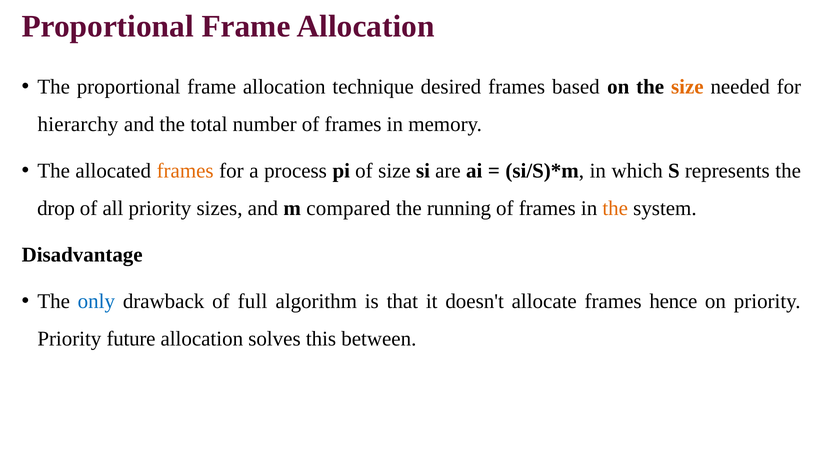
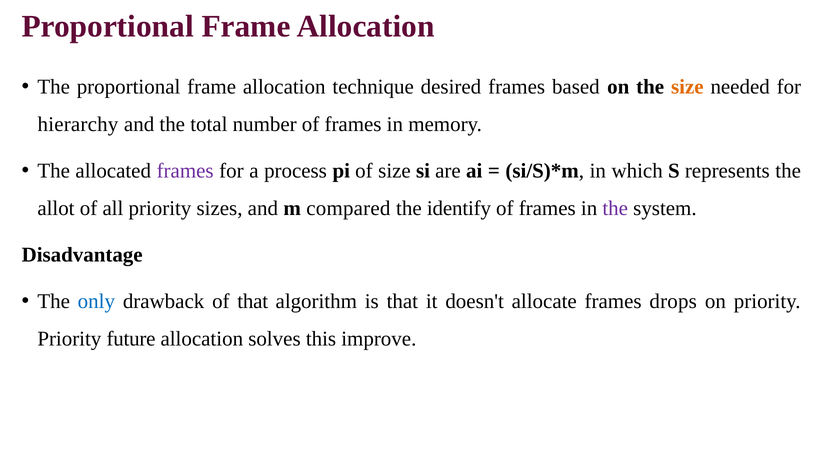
frames at (185, 171) colour: orange -> purple
drop: drop -> allot
running: running -> identify
the at (615, 209) colour: orange -> purple
of full: full -> that
hence: hence -> drops
between: between -> improve
